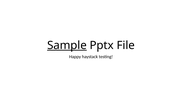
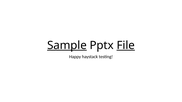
File underline: none -> present
